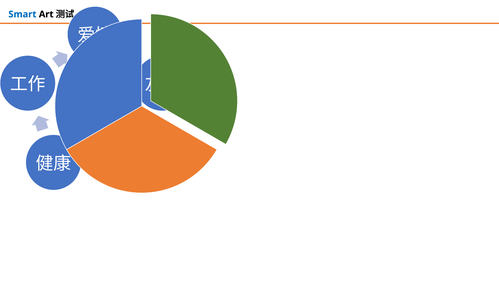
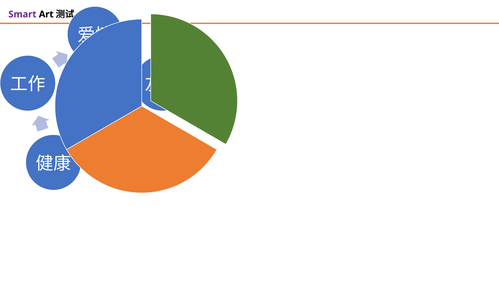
Smart colour: blue -> purple
